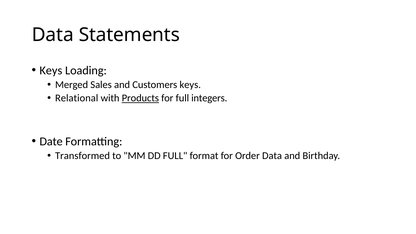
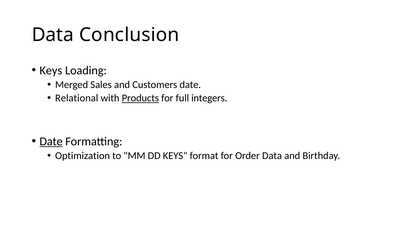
Statements: Statements -> Conclusion
Customers keys: keys -> date
Date at (51, 141) underline: none -> present
Transformed: Transformed -> Optimization
DD FULL: FULL -> KEYS
